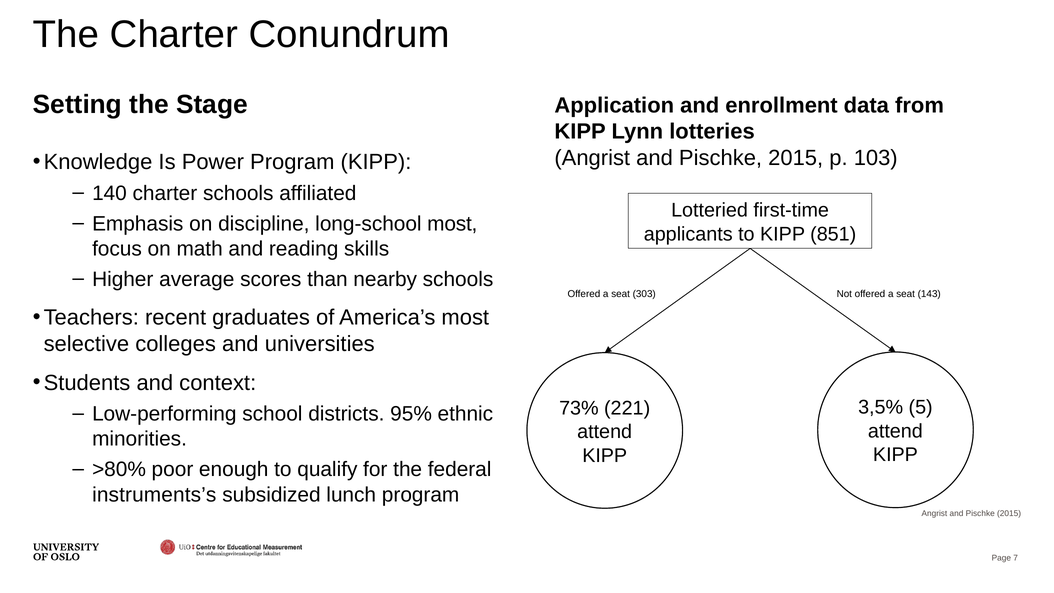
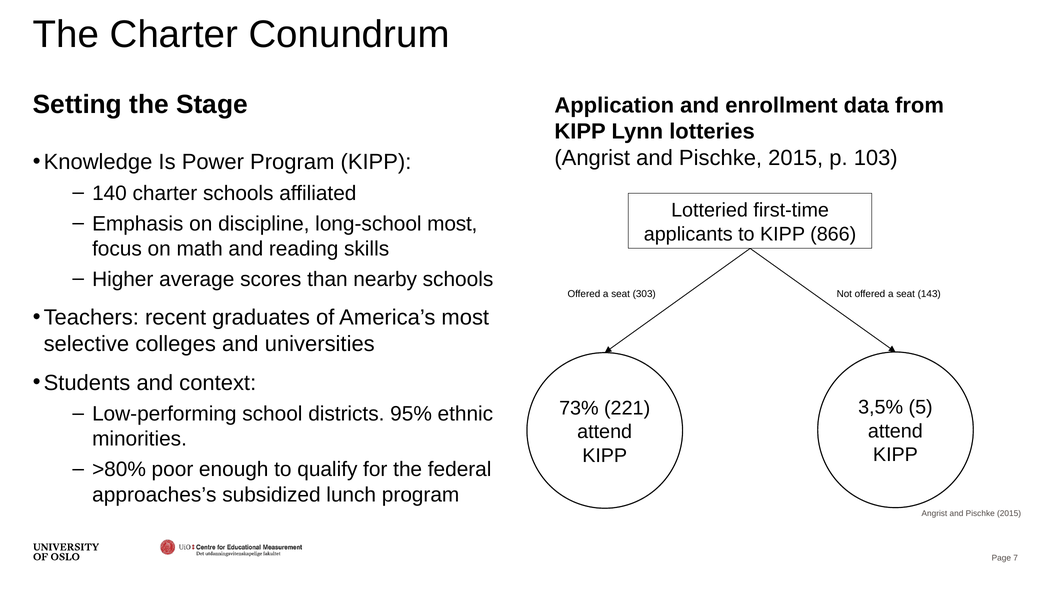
851: 851 -> 866
instruments’s: instruments’s -> approaches’s
